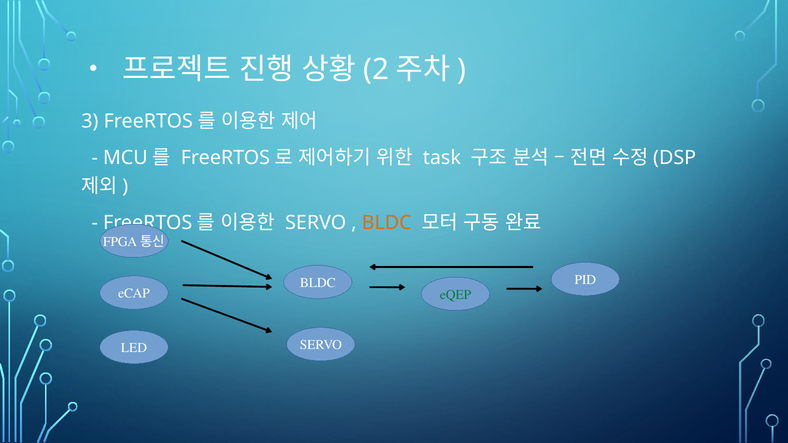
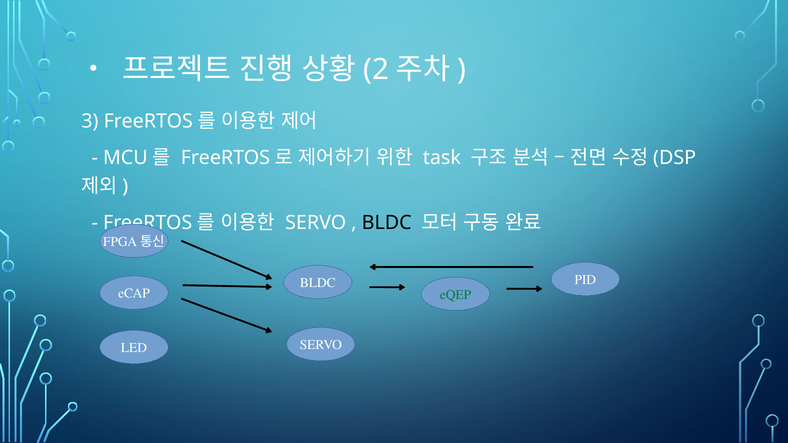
BLDC at (387, 223) colour: orange -> black
